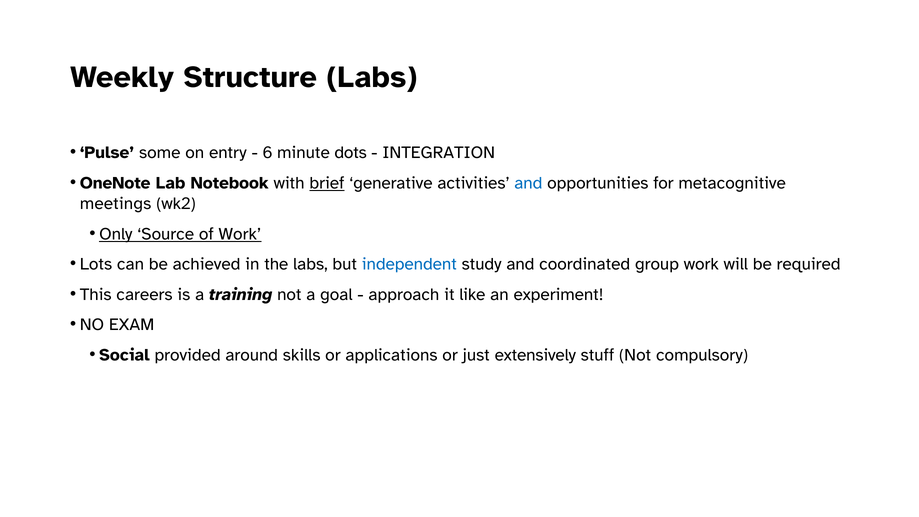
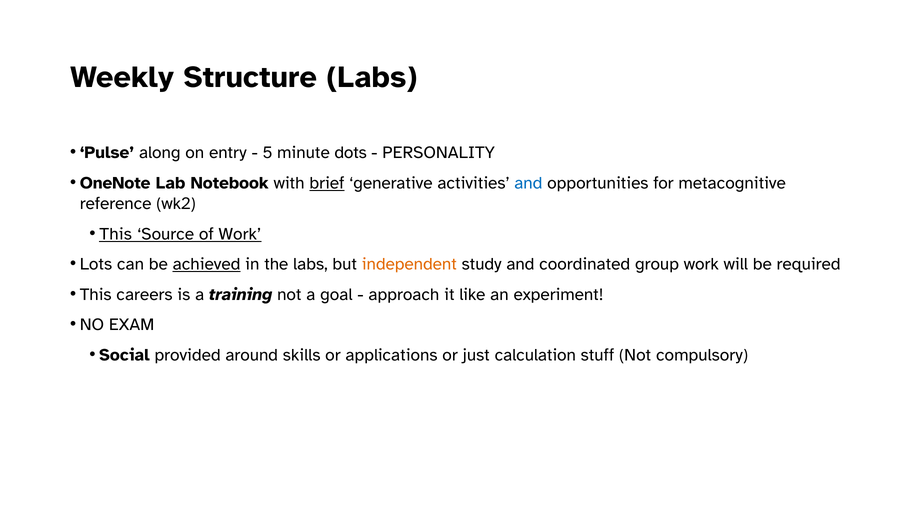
some: some -> along
6: 6 -> 5
INTEGRATION: INTEGRATION -> PERSONALITY
meetings: meetings -> reference
Only at (116, 234): Only -> This
achieved underline: none -> present
independent colour: blue -> orange
extensively: extensively -> calculation
